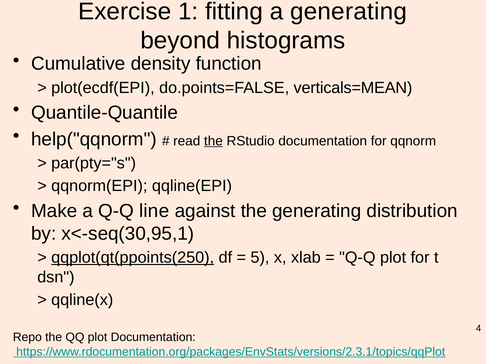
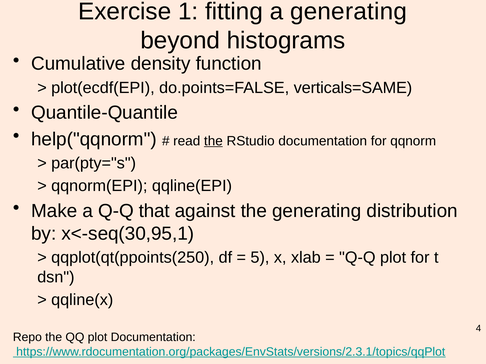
verticals=MEAN: verticals=MEAN -> verticals=SAME
line: line -> that
qqplot(qt(ppoints(250 underline: present -> none
